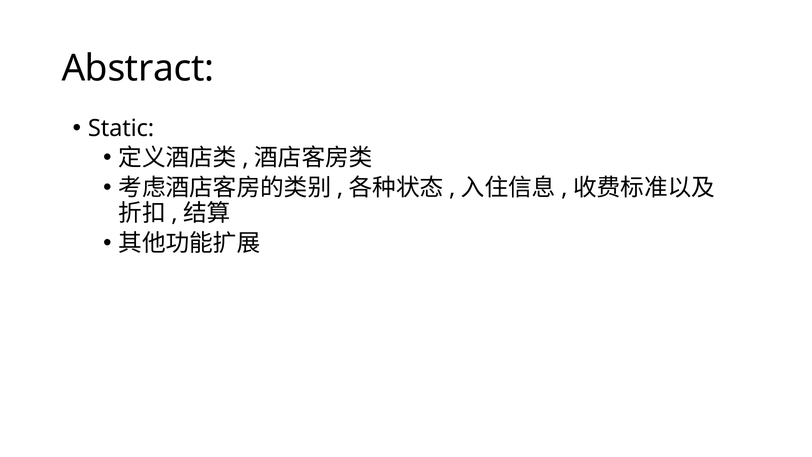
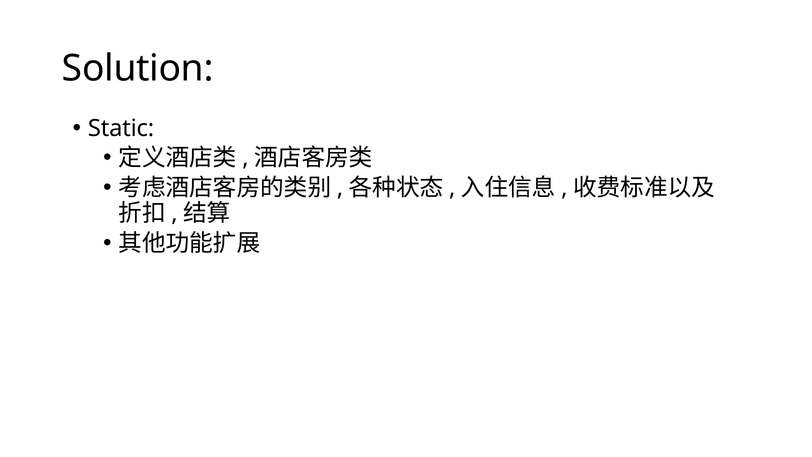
Abstract: Abstract -> Solution
